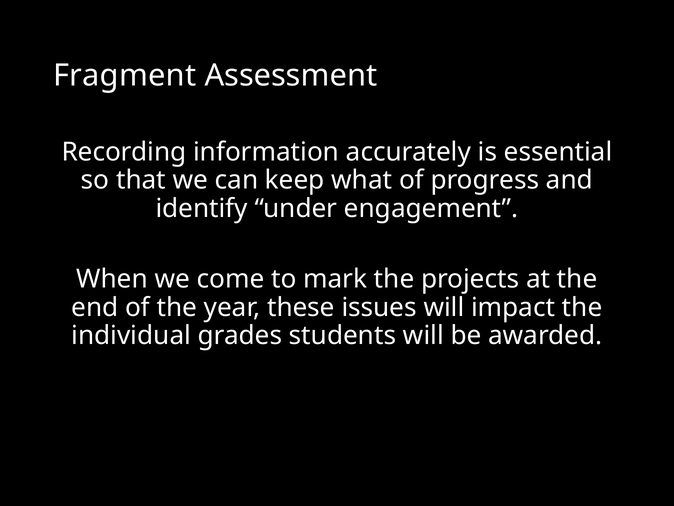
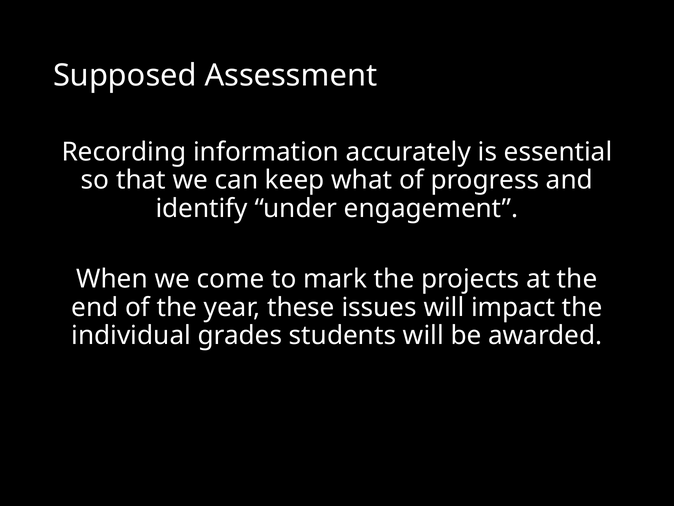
Fragment: Fragment -> Supposed
